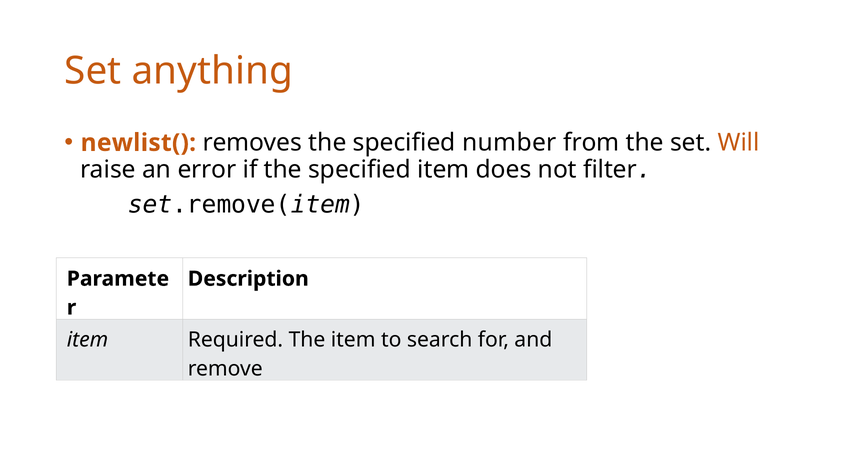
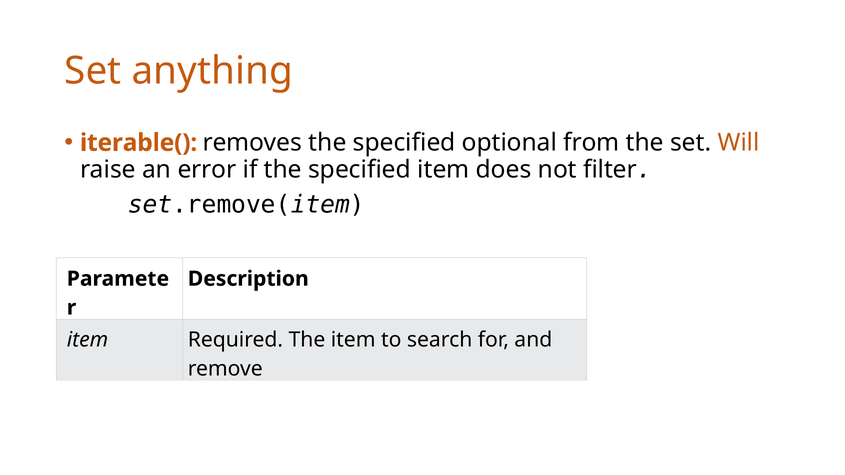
newlist(: newlist( -> iterable(
number: number -> optional
